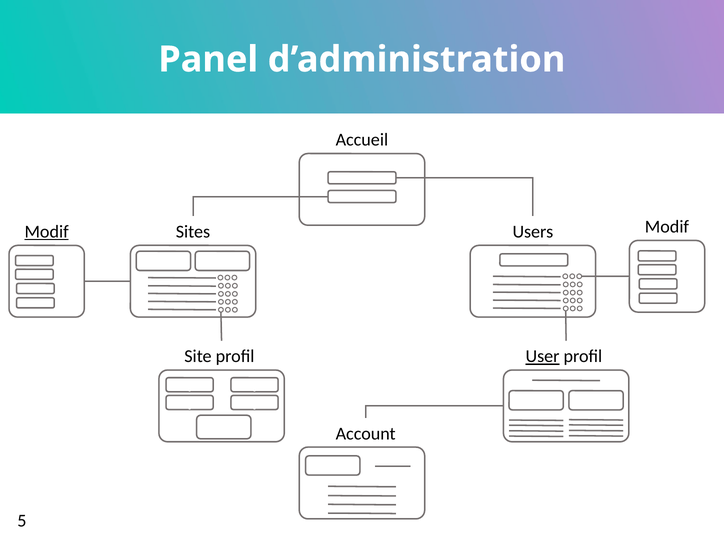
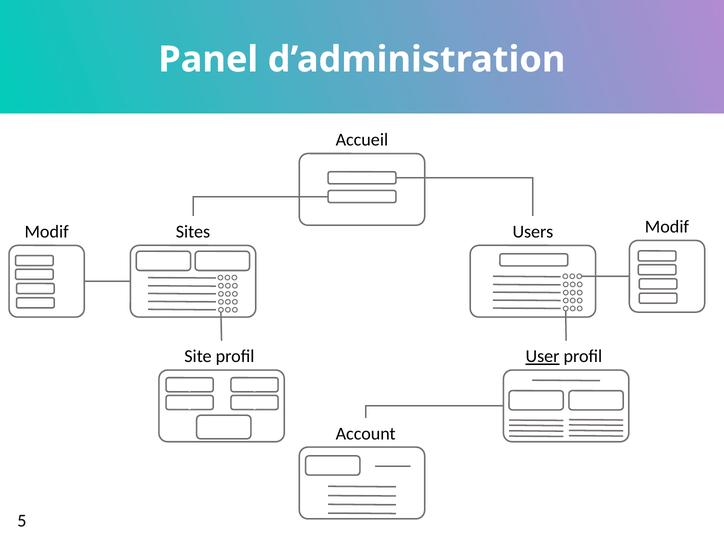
Modif at (47, 232) underline: present -> none
